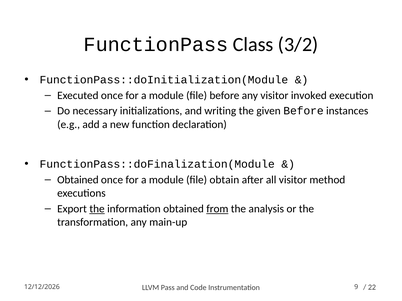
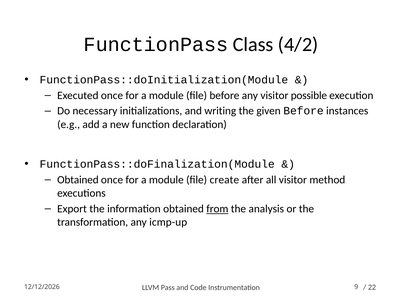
3/2: 3/2 -> 4/2
invoked: invoked -> possible
obtain: obtain -> create
the at (97, 209) underline: present -> none
main-up: main-up -> icmp-up
